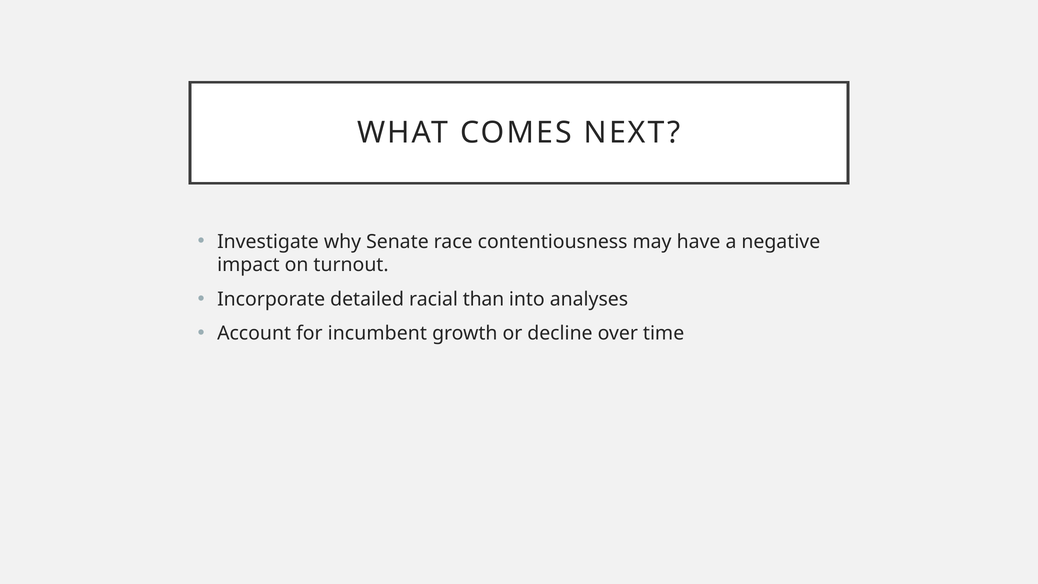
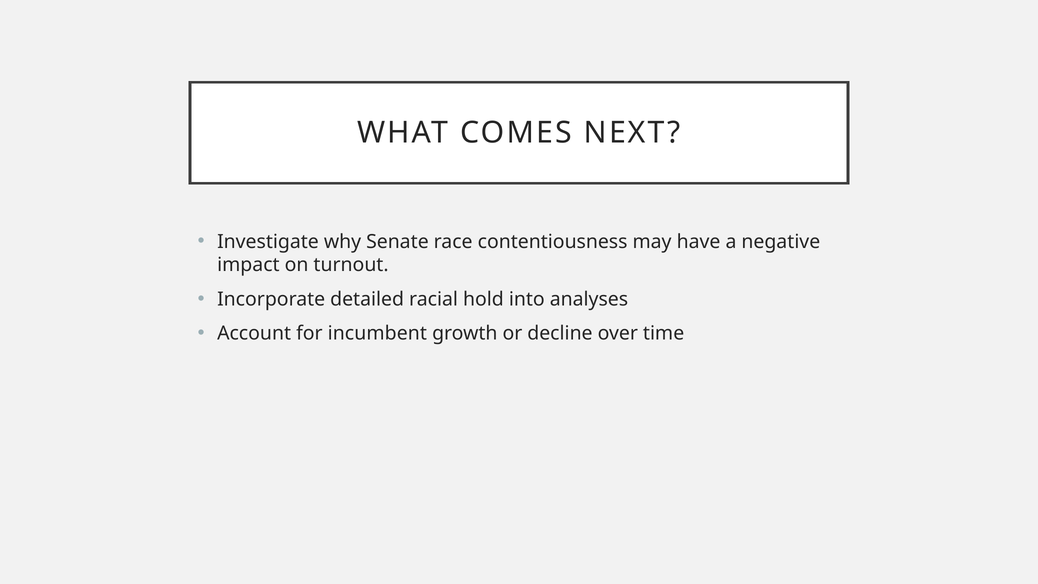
than: than -> hold
